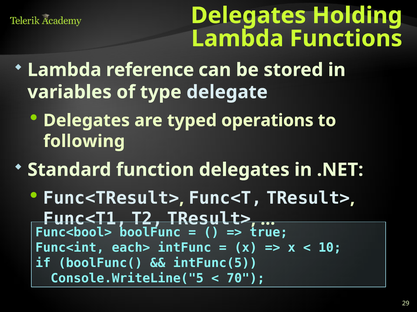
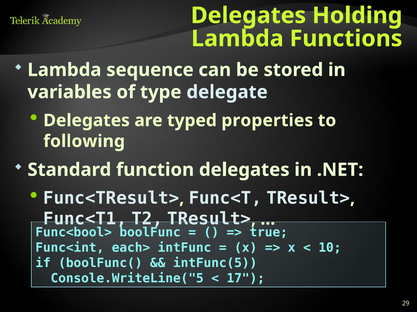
reference: reference -> sequence
operations: operations -> properties
70: 70 -> 17
